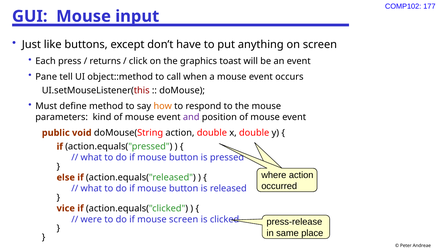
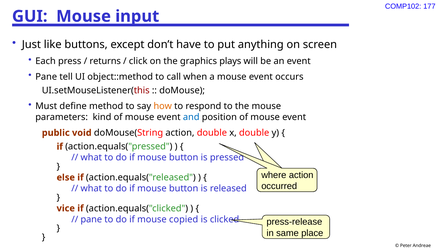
toast: toast -> plays
and colour: purple -> blue
were at (91, 219): were -> pane
mouse screen: screen -> copied
